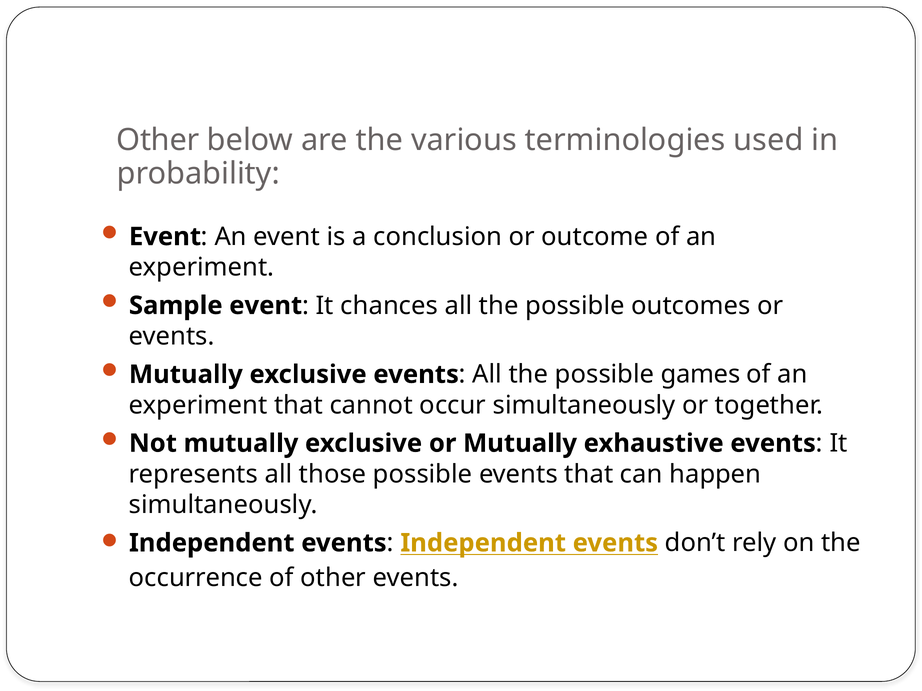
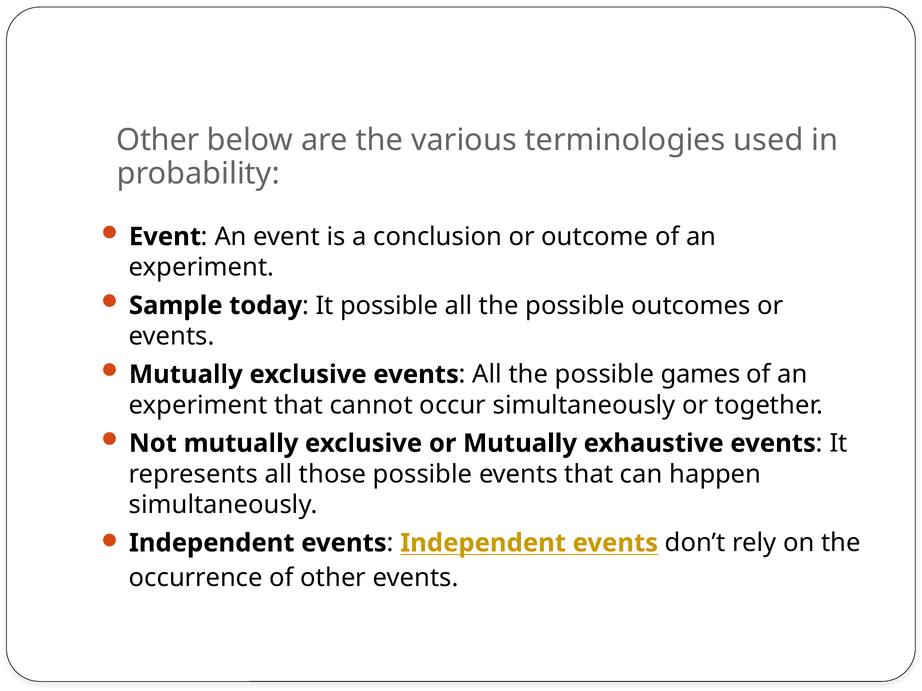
Sample event: event -> today
It chances: chances -> possible
